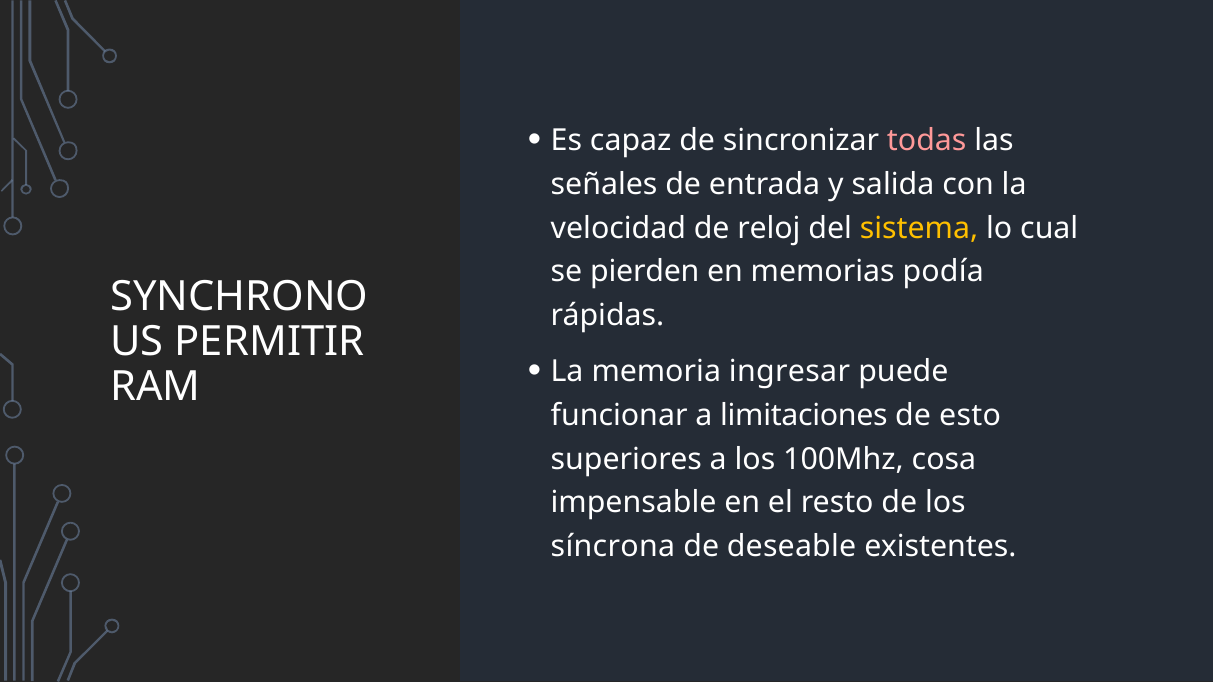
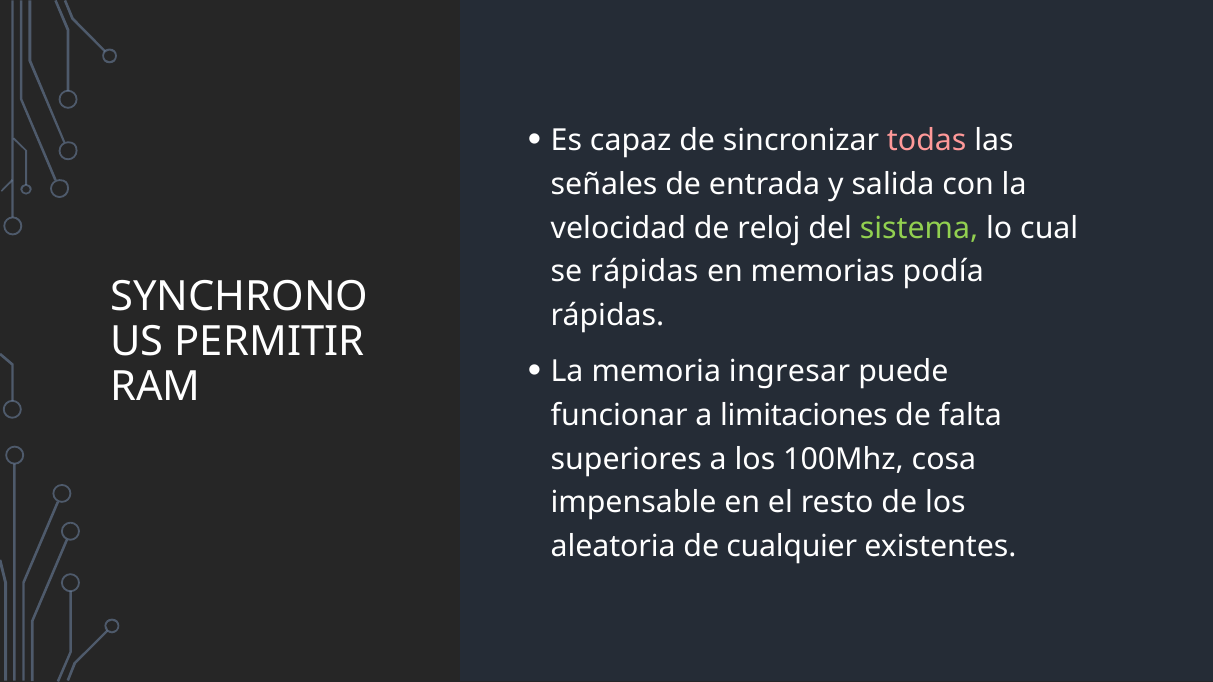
sistema colour: yellow -> light green
se pierden: pierden -> rápidas
esto: esto -> falta
síncrona: síncrona -> aleatoria
deseable: deseable -> cualquier
